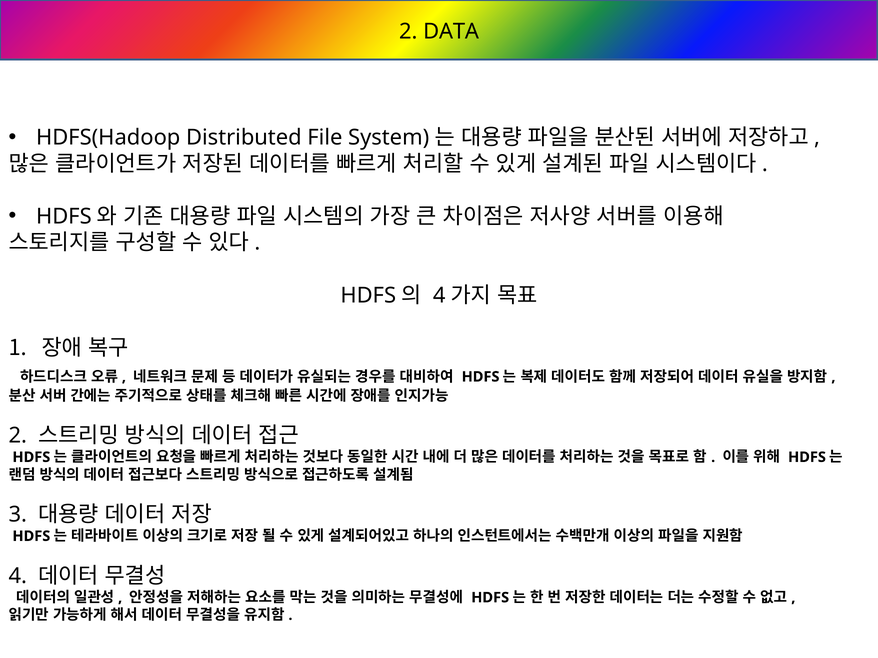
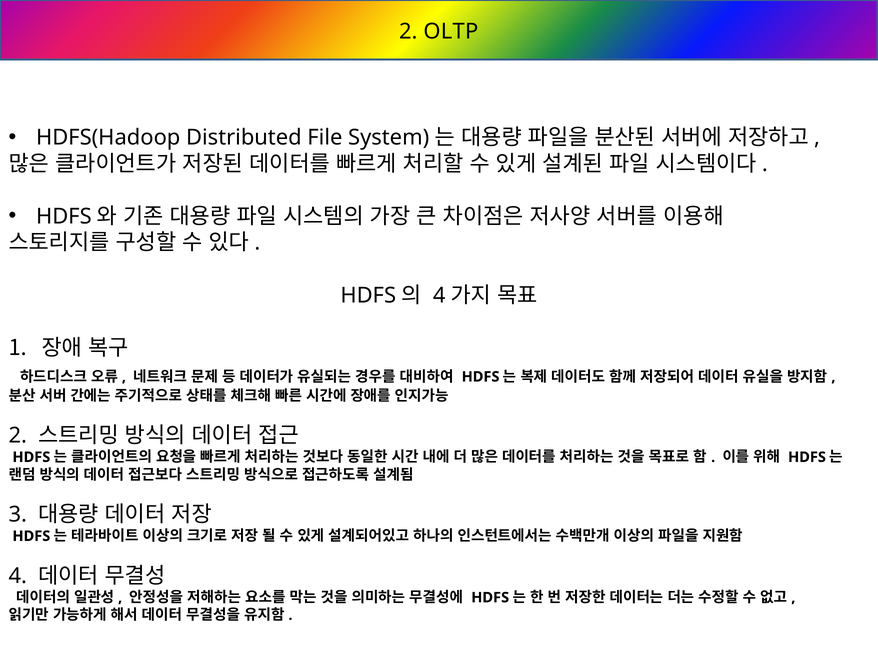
DATA: DATA -> OLTP
